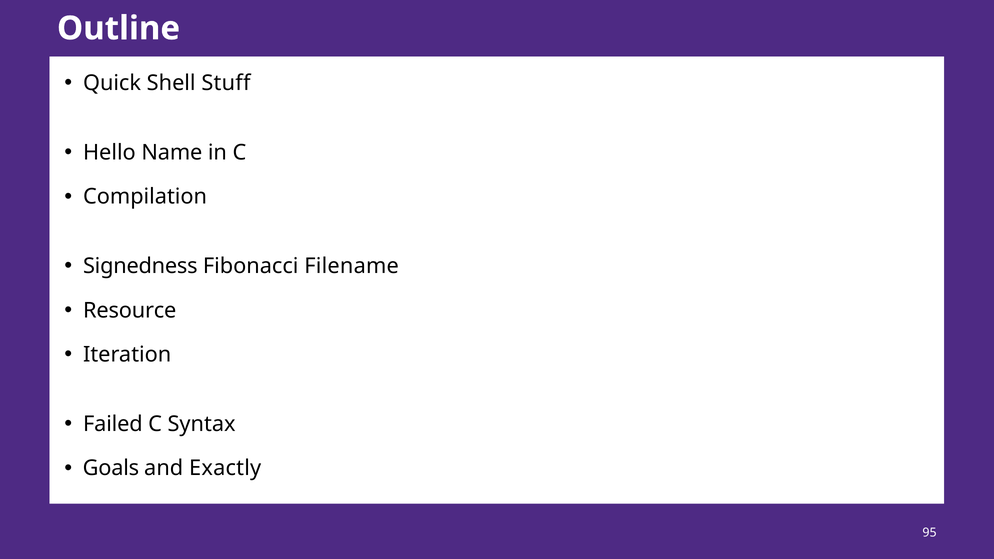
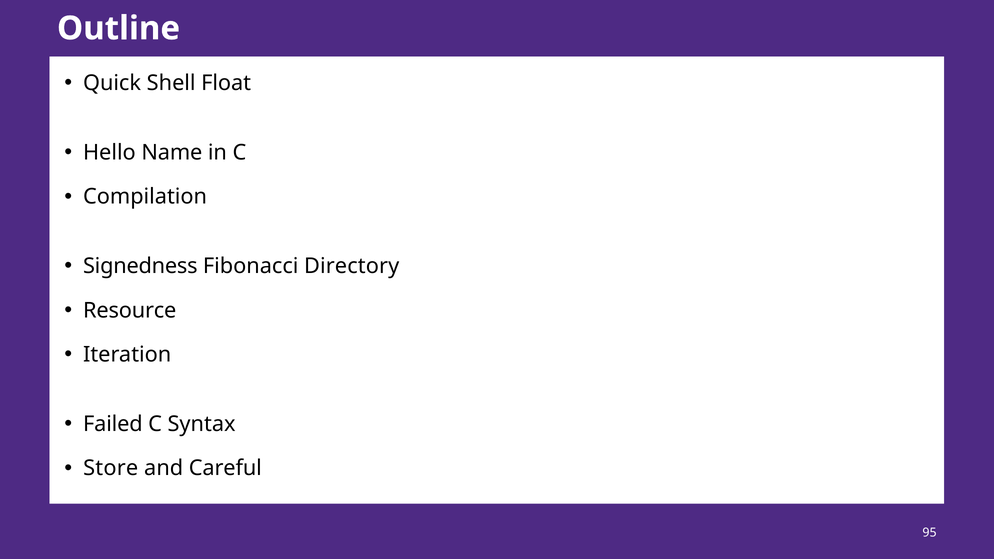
Stuff: Stuff -> Float
Filename: Filename -> Directory
Goals: Goals -> Store
Exactly: Exactly -> Careful
